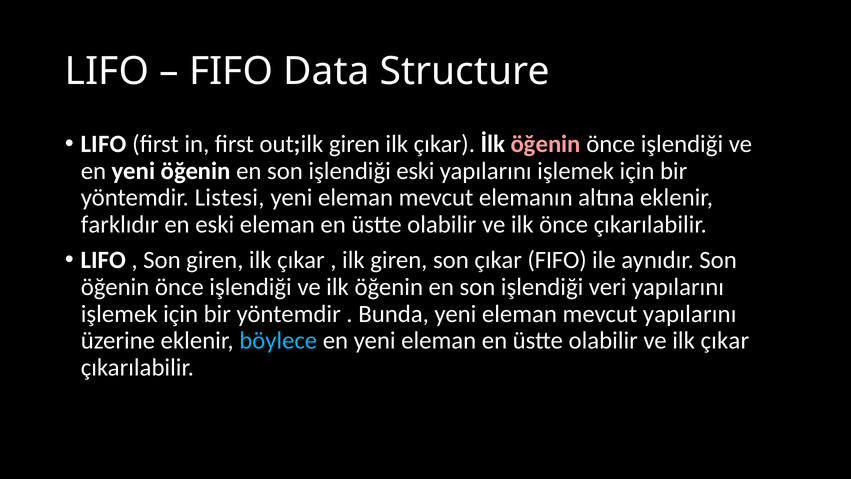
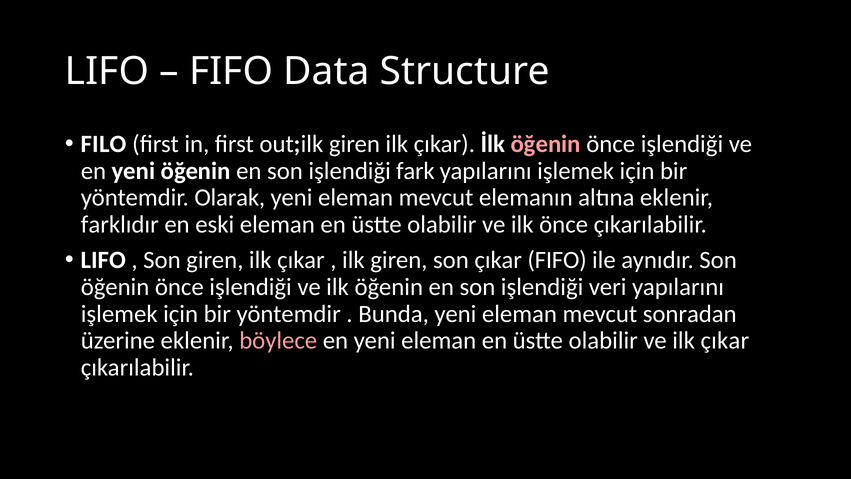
LIFO at (104, 144): LIFO -> FILO
işlendiği eski: eski -> fark
Listesi: Listesi -> Olarak
mevcut yapılarını: yapılarını -> sonradan
böylece colour: light blue -> pink
